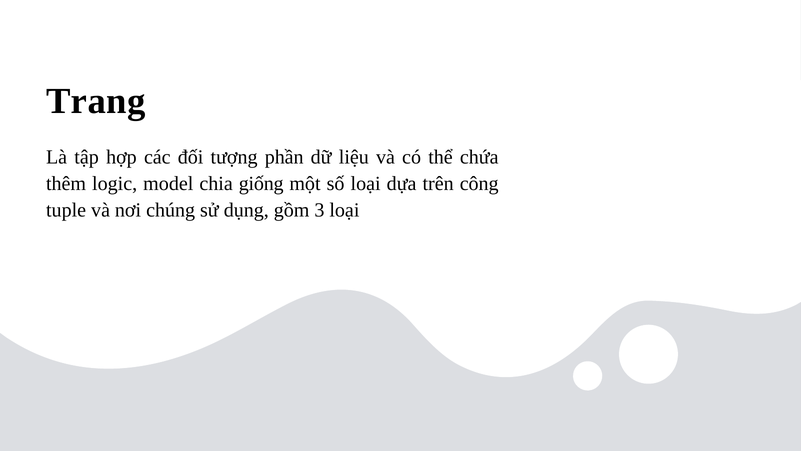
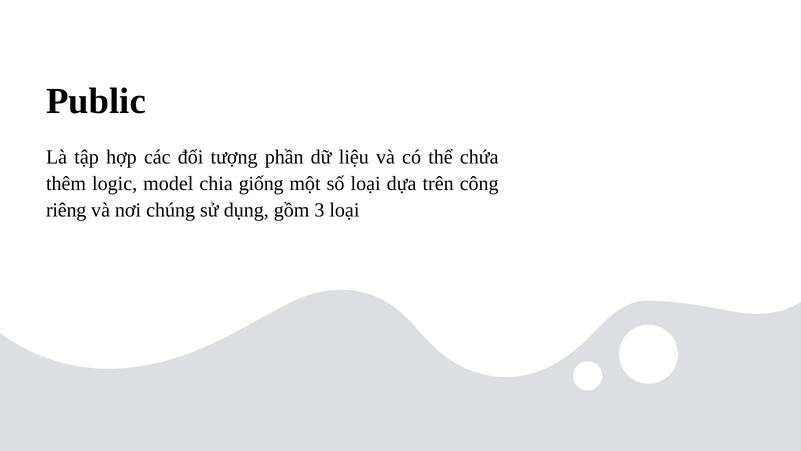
Trang: Trang -> Public
tuple: tuple -> riêng
